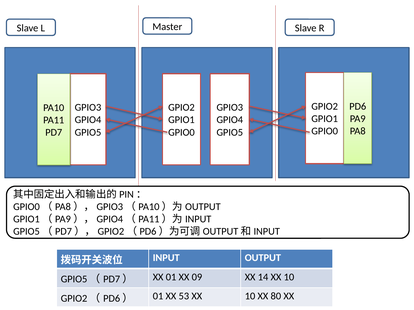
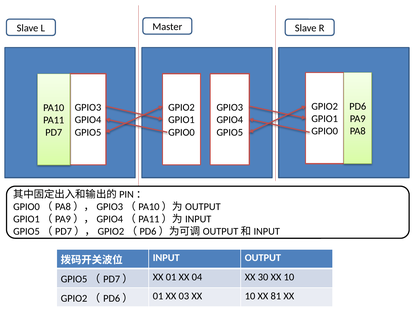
09: 09 -> 04
14: 14 -> 30
53: 53 -> 03
80: 80 -> 81
